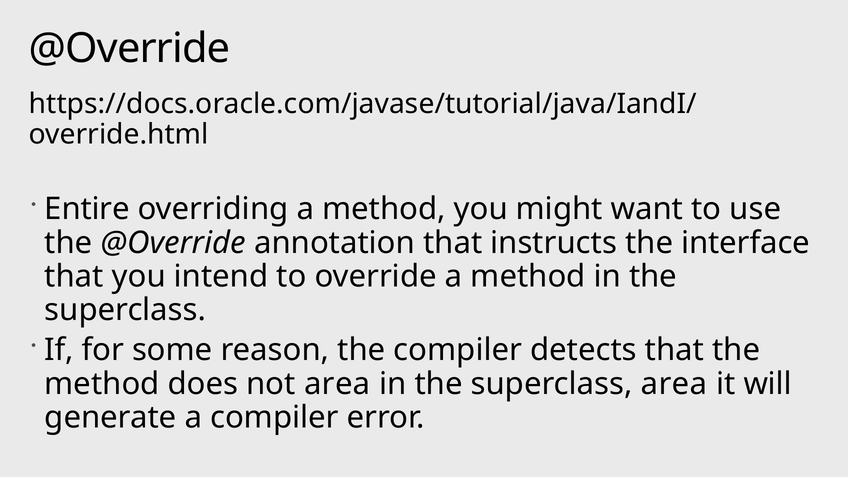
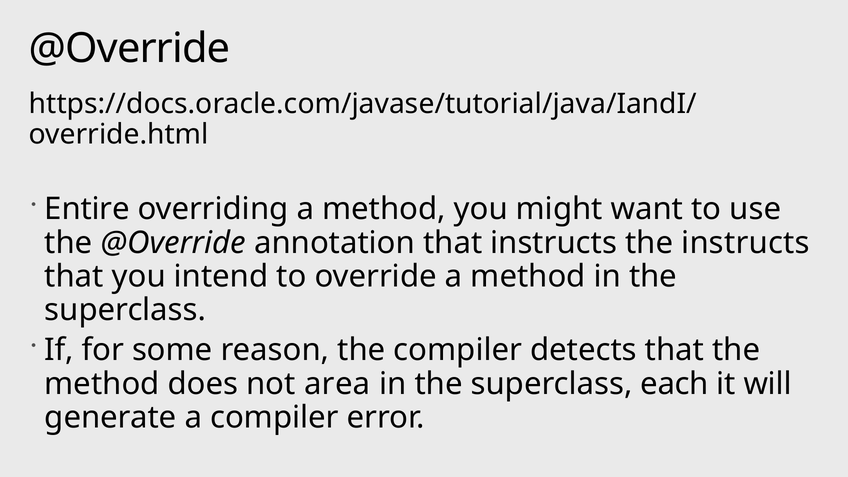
the interface: interface -> instructs
superclass area: area -> each
